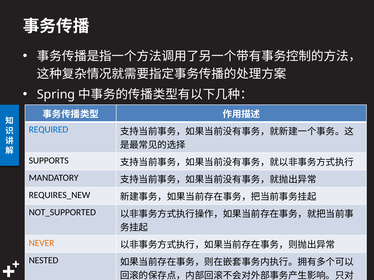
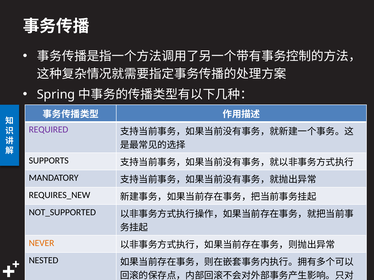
REQUIRED colour: blue -> purple
